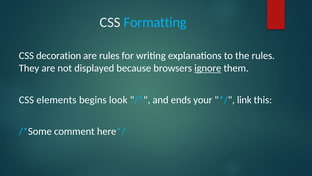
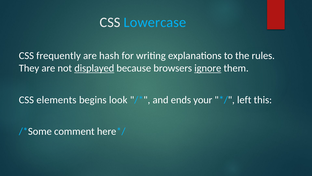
Formatting: Formatting -> Lowercase
decoration: decoration -> frequently
are rules: rules -> hash
displayed underline: none -> present
link: link -> left
